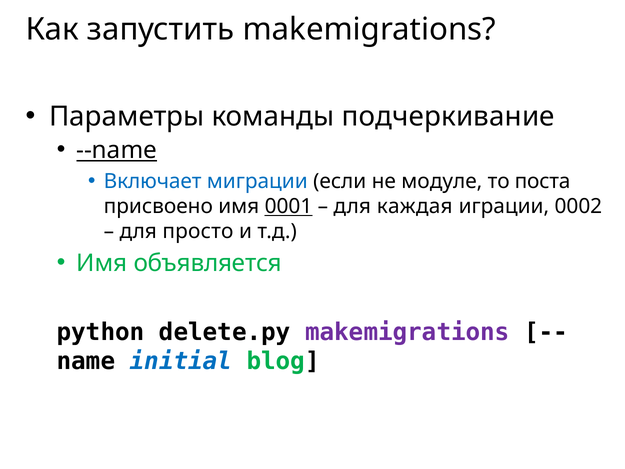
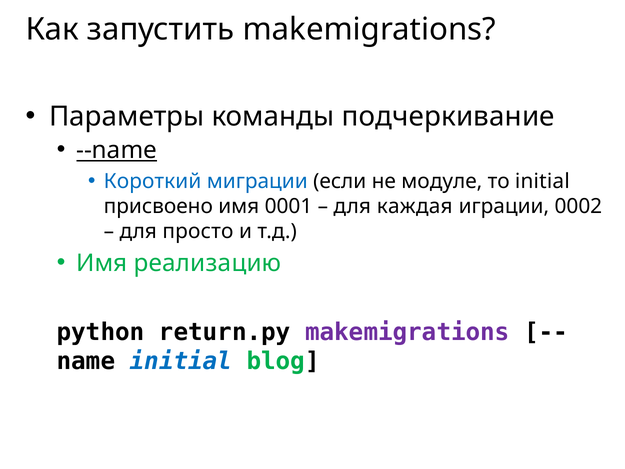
Включает: Включает -> Короткий
то поста: поста -> initial
0001 underline: present -> none
объявляется: объявляется -> реализацию
delete.py: delete.py -> return.py
